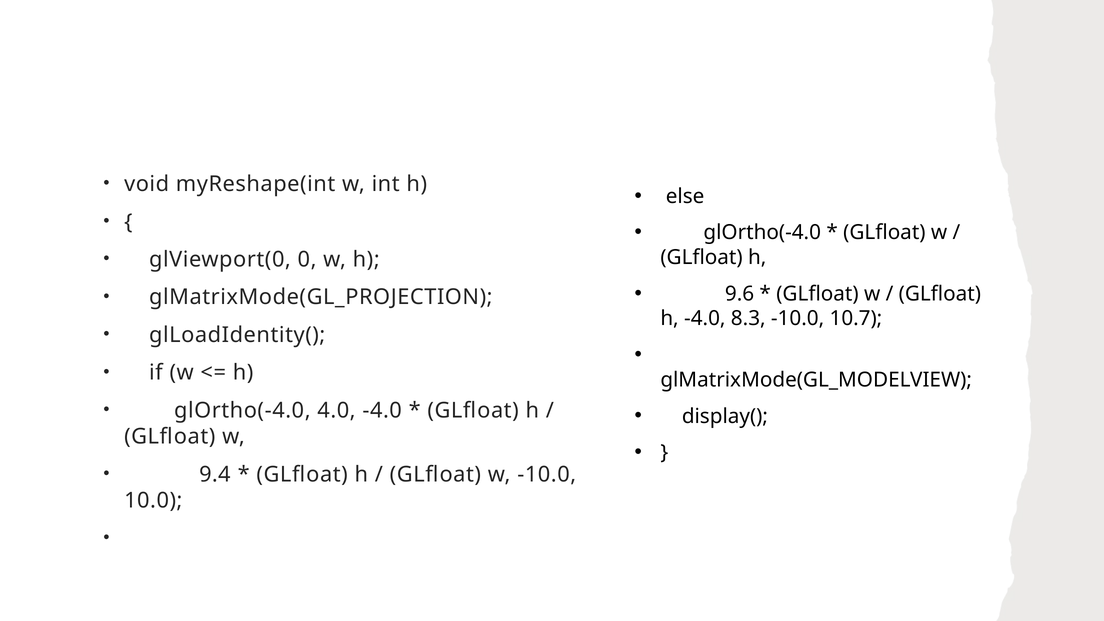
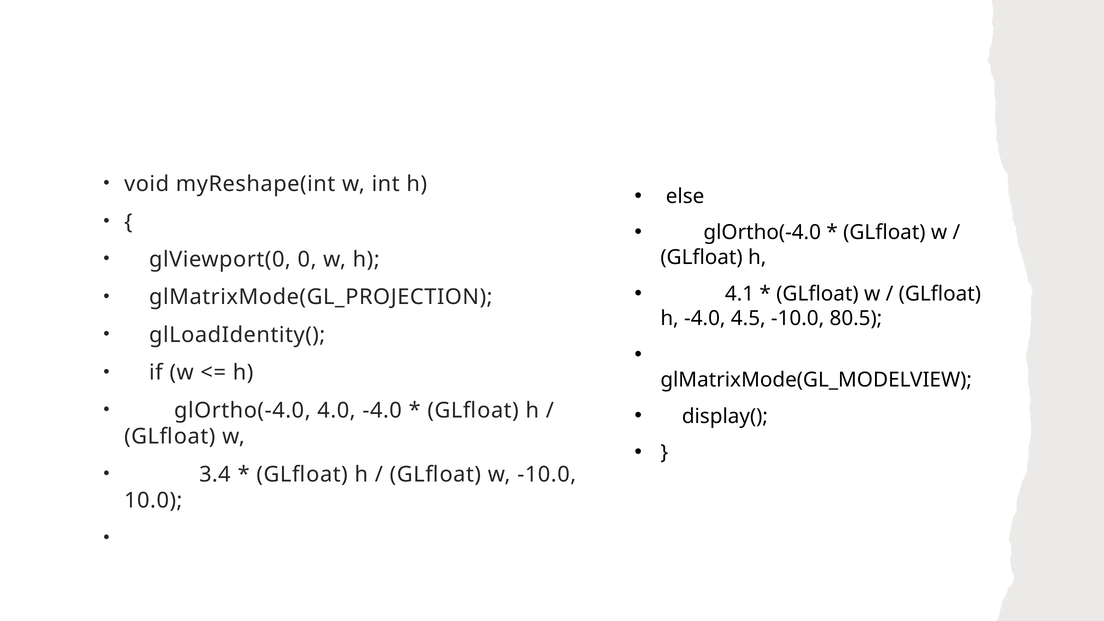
9.6: 9.6 -> 4.1
8.3: 8.3 -> 4.5
10.7: 10.7 -> 80.5
9.4: 9.4 -> 3.4
